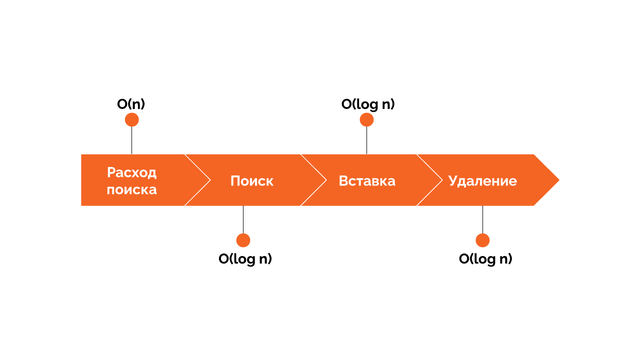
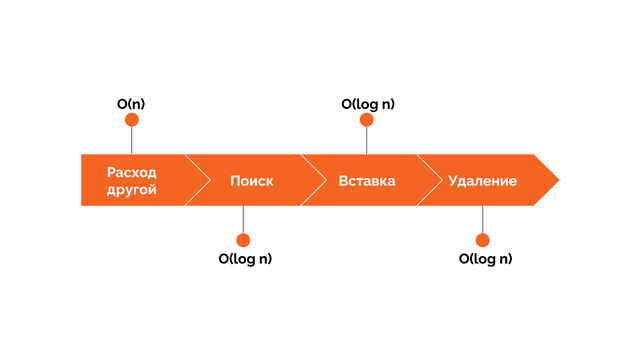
поиска: поиска -> другой
